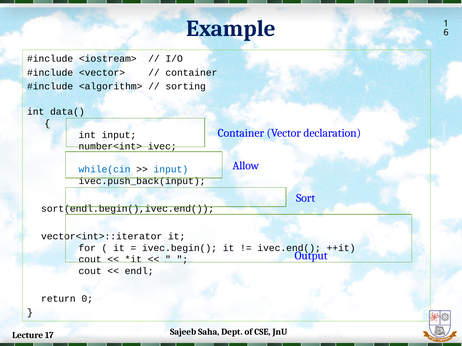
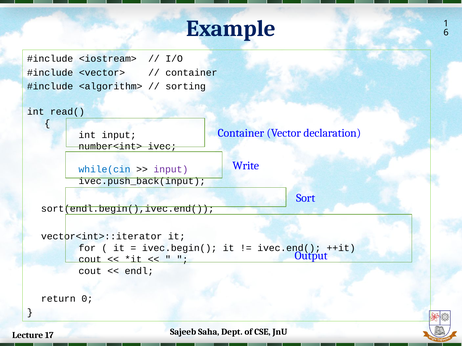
data(: data( -> read(
Allow: Allow -> Write
input at (171, 170) colour: blue -> purple
